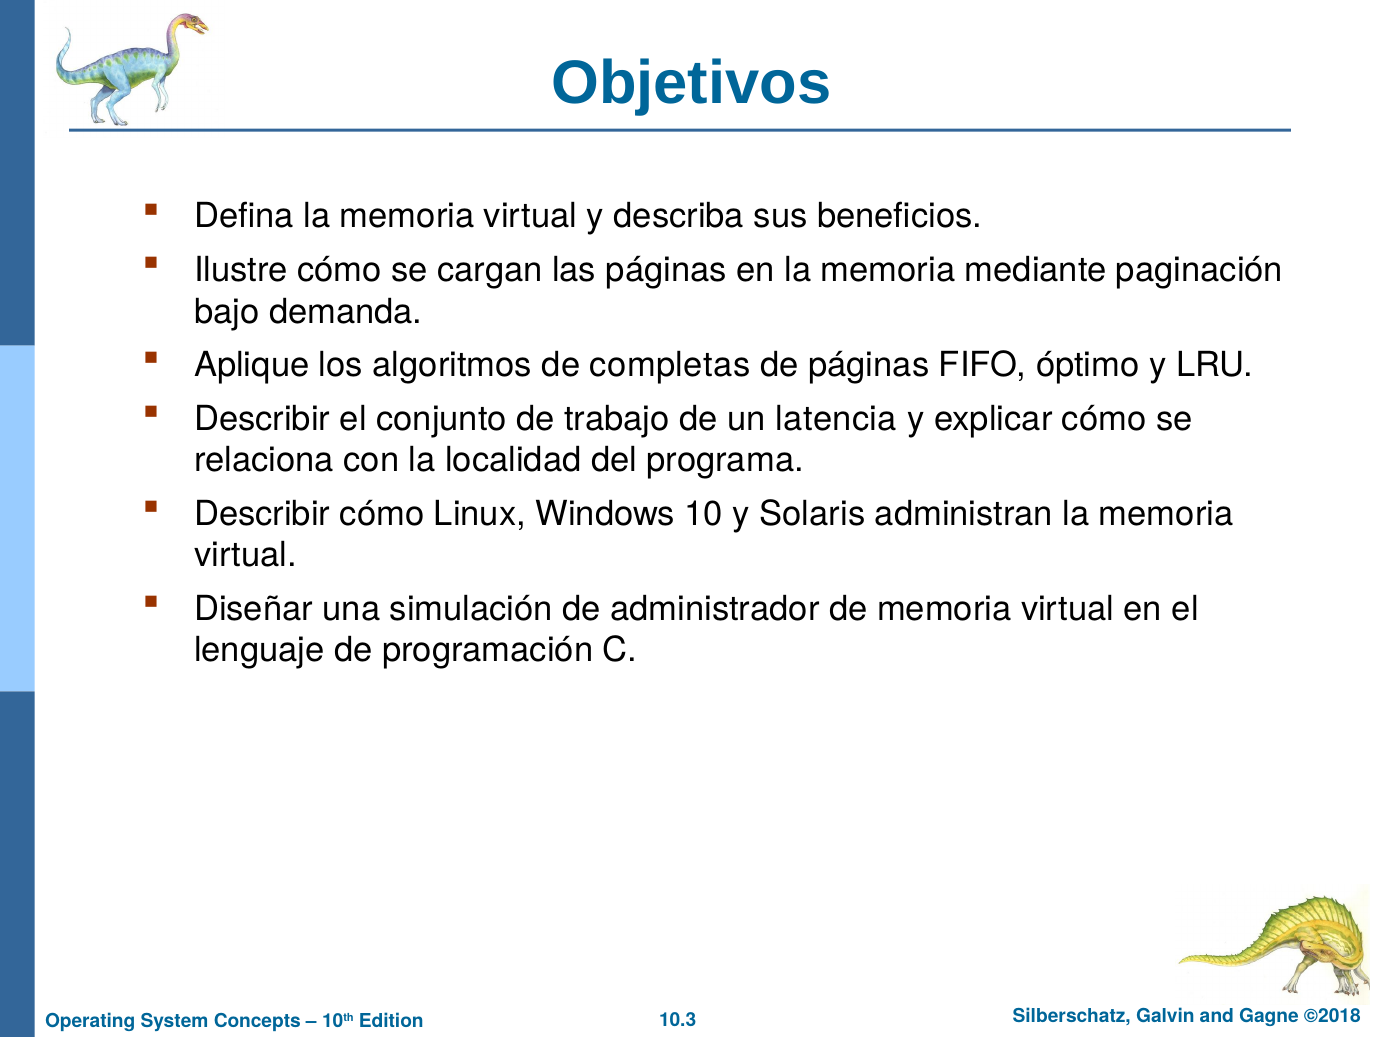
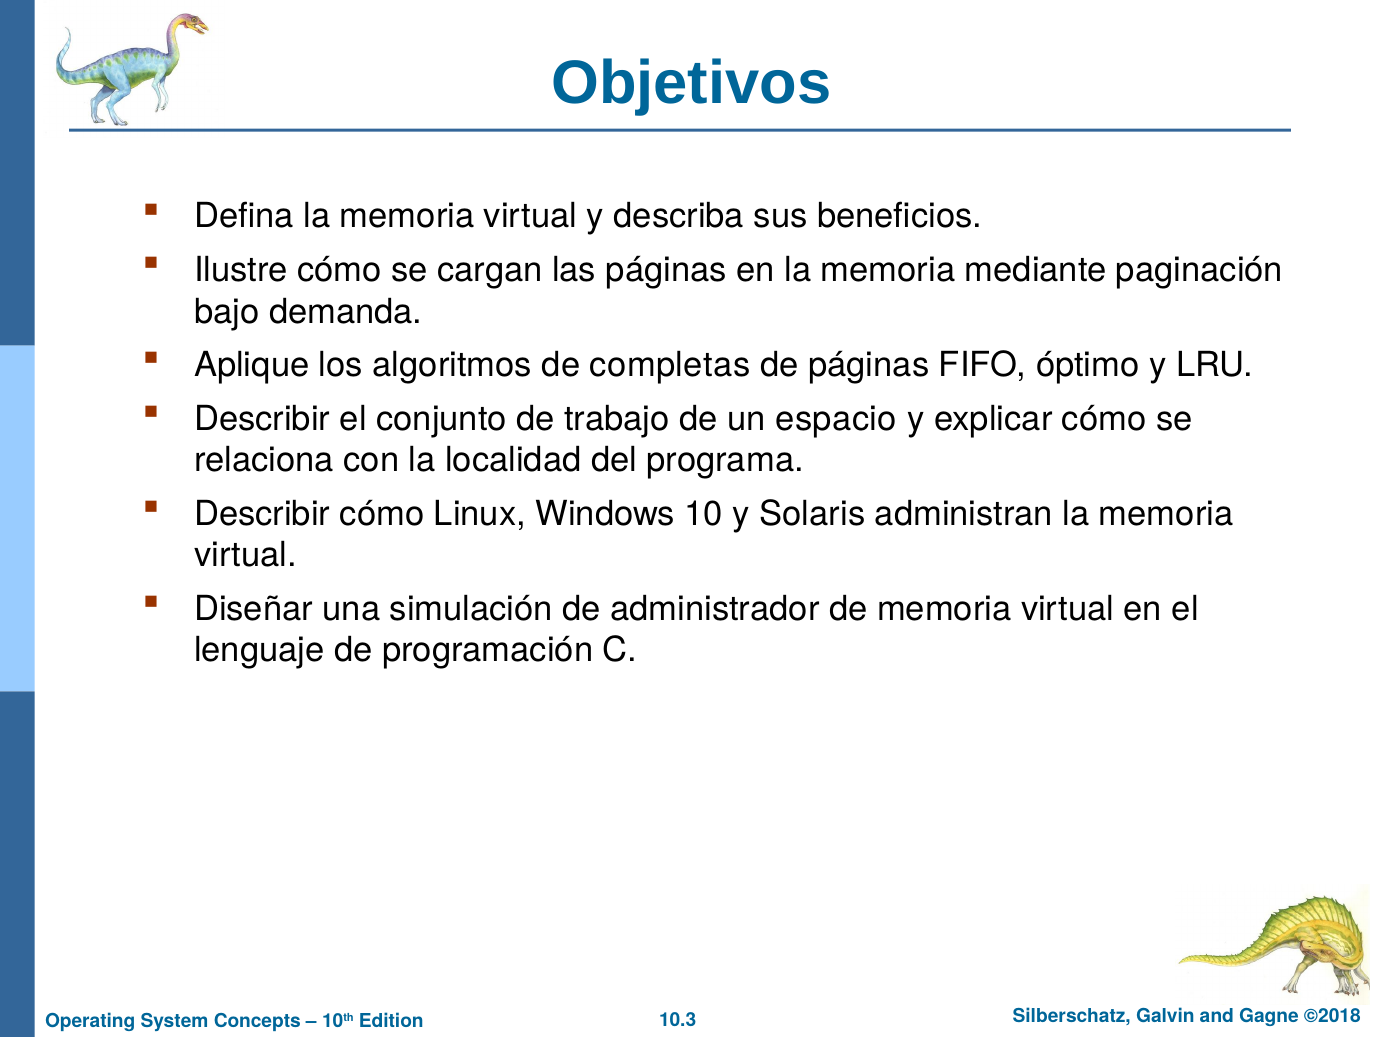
latencia: latencia -> espacio
